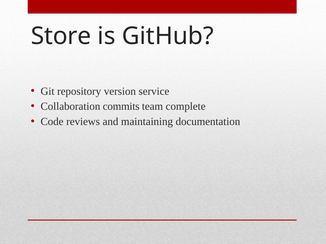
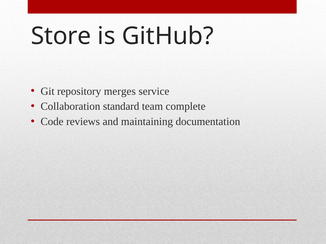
version: version -> merges
commits: commits -> standard
